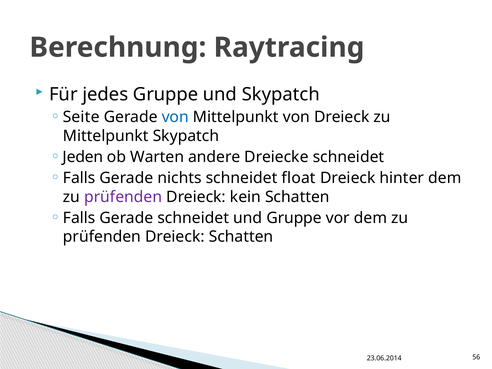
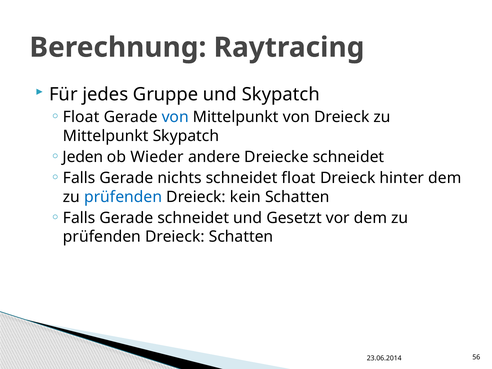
Seite at (81, 117): Seite -> Float
Warten: Warten -> Wieder
prüfenden at (123, 197) colour: purple -> blue
und Gruppe: Gruppe -> Gesetzt
